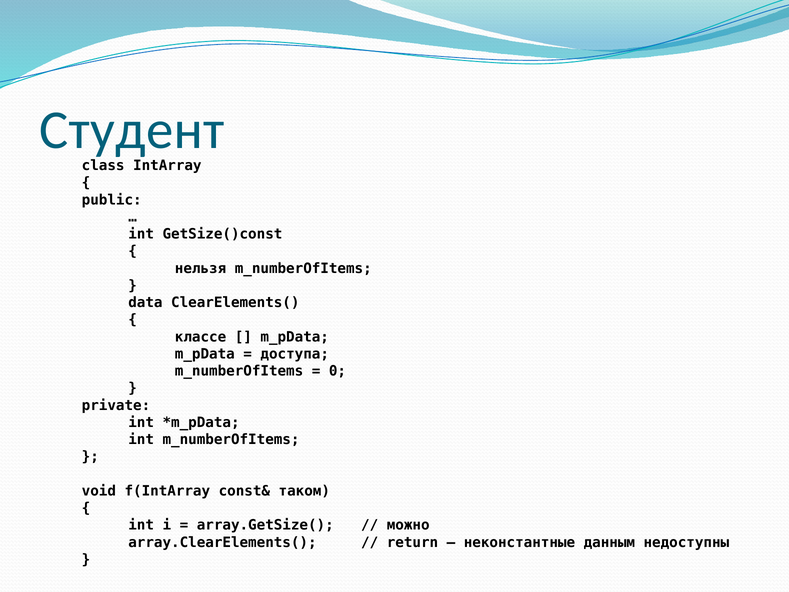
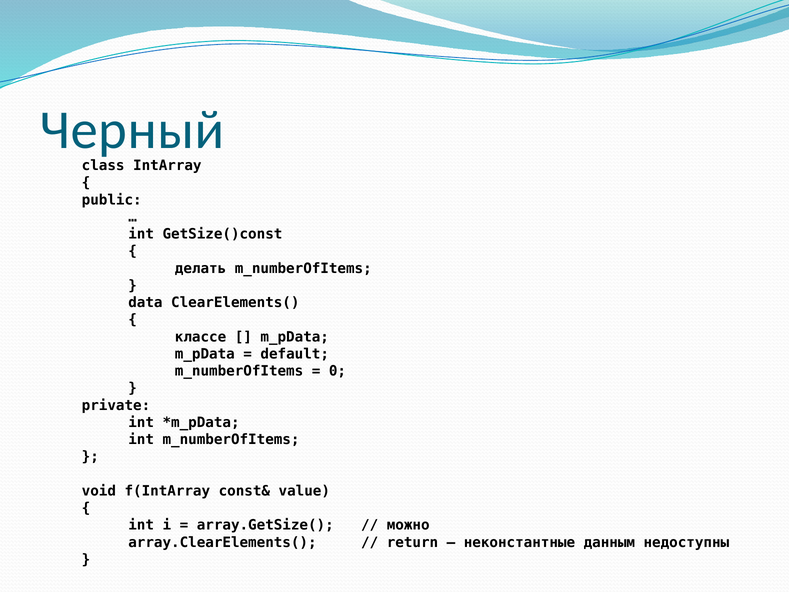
Студент: Студент -> Черный
нельзя: нельзя -> делать
доступа: доступа -> default
таком: таком -> value
